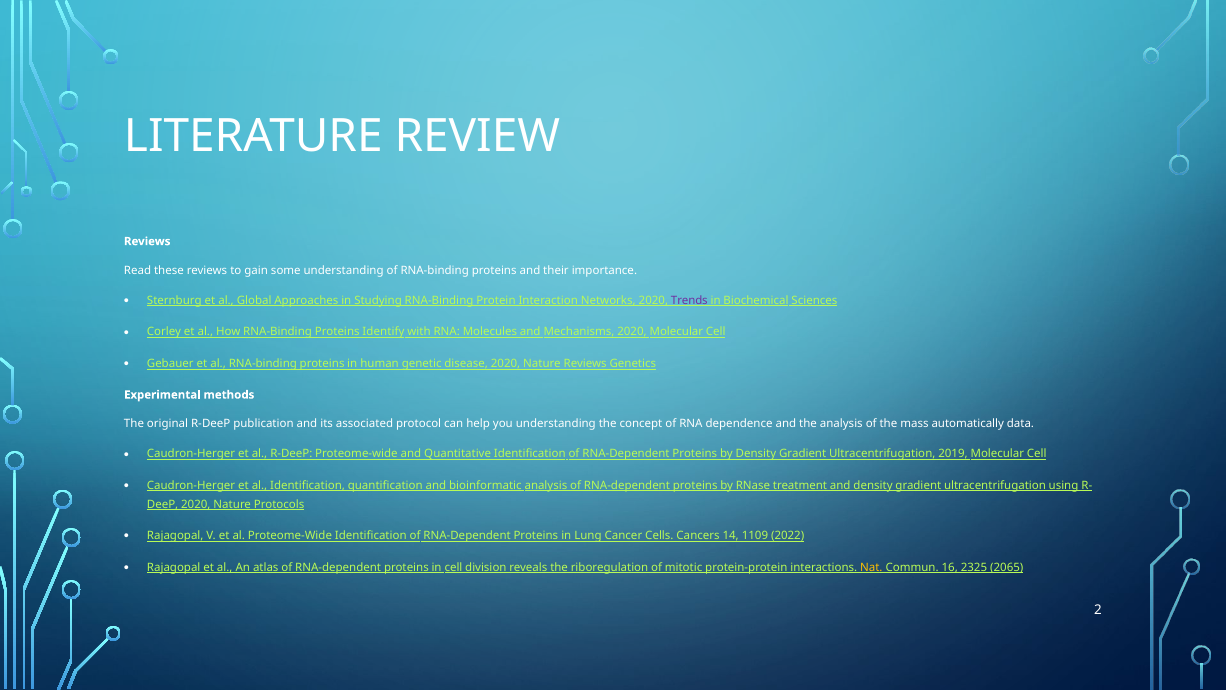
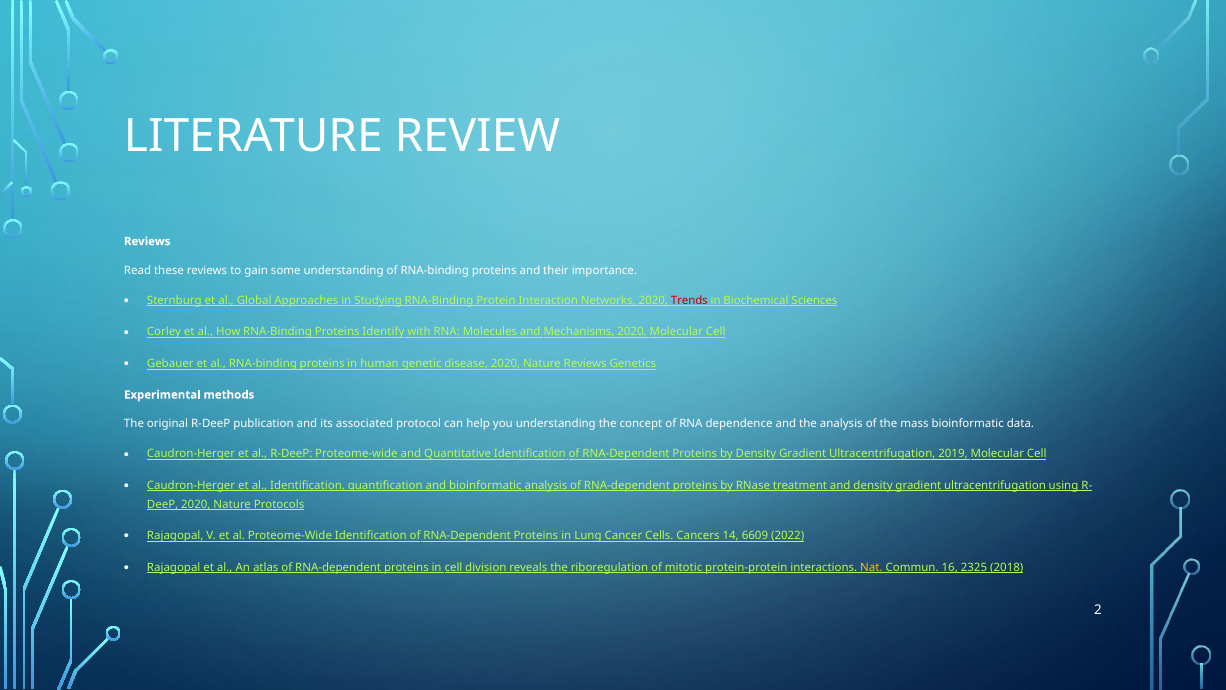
Trends colour: purple -> red
mass automatically: automatically -> bioinformatic
1109: 1109 -> 6609
2065: 2065 -> 2018
